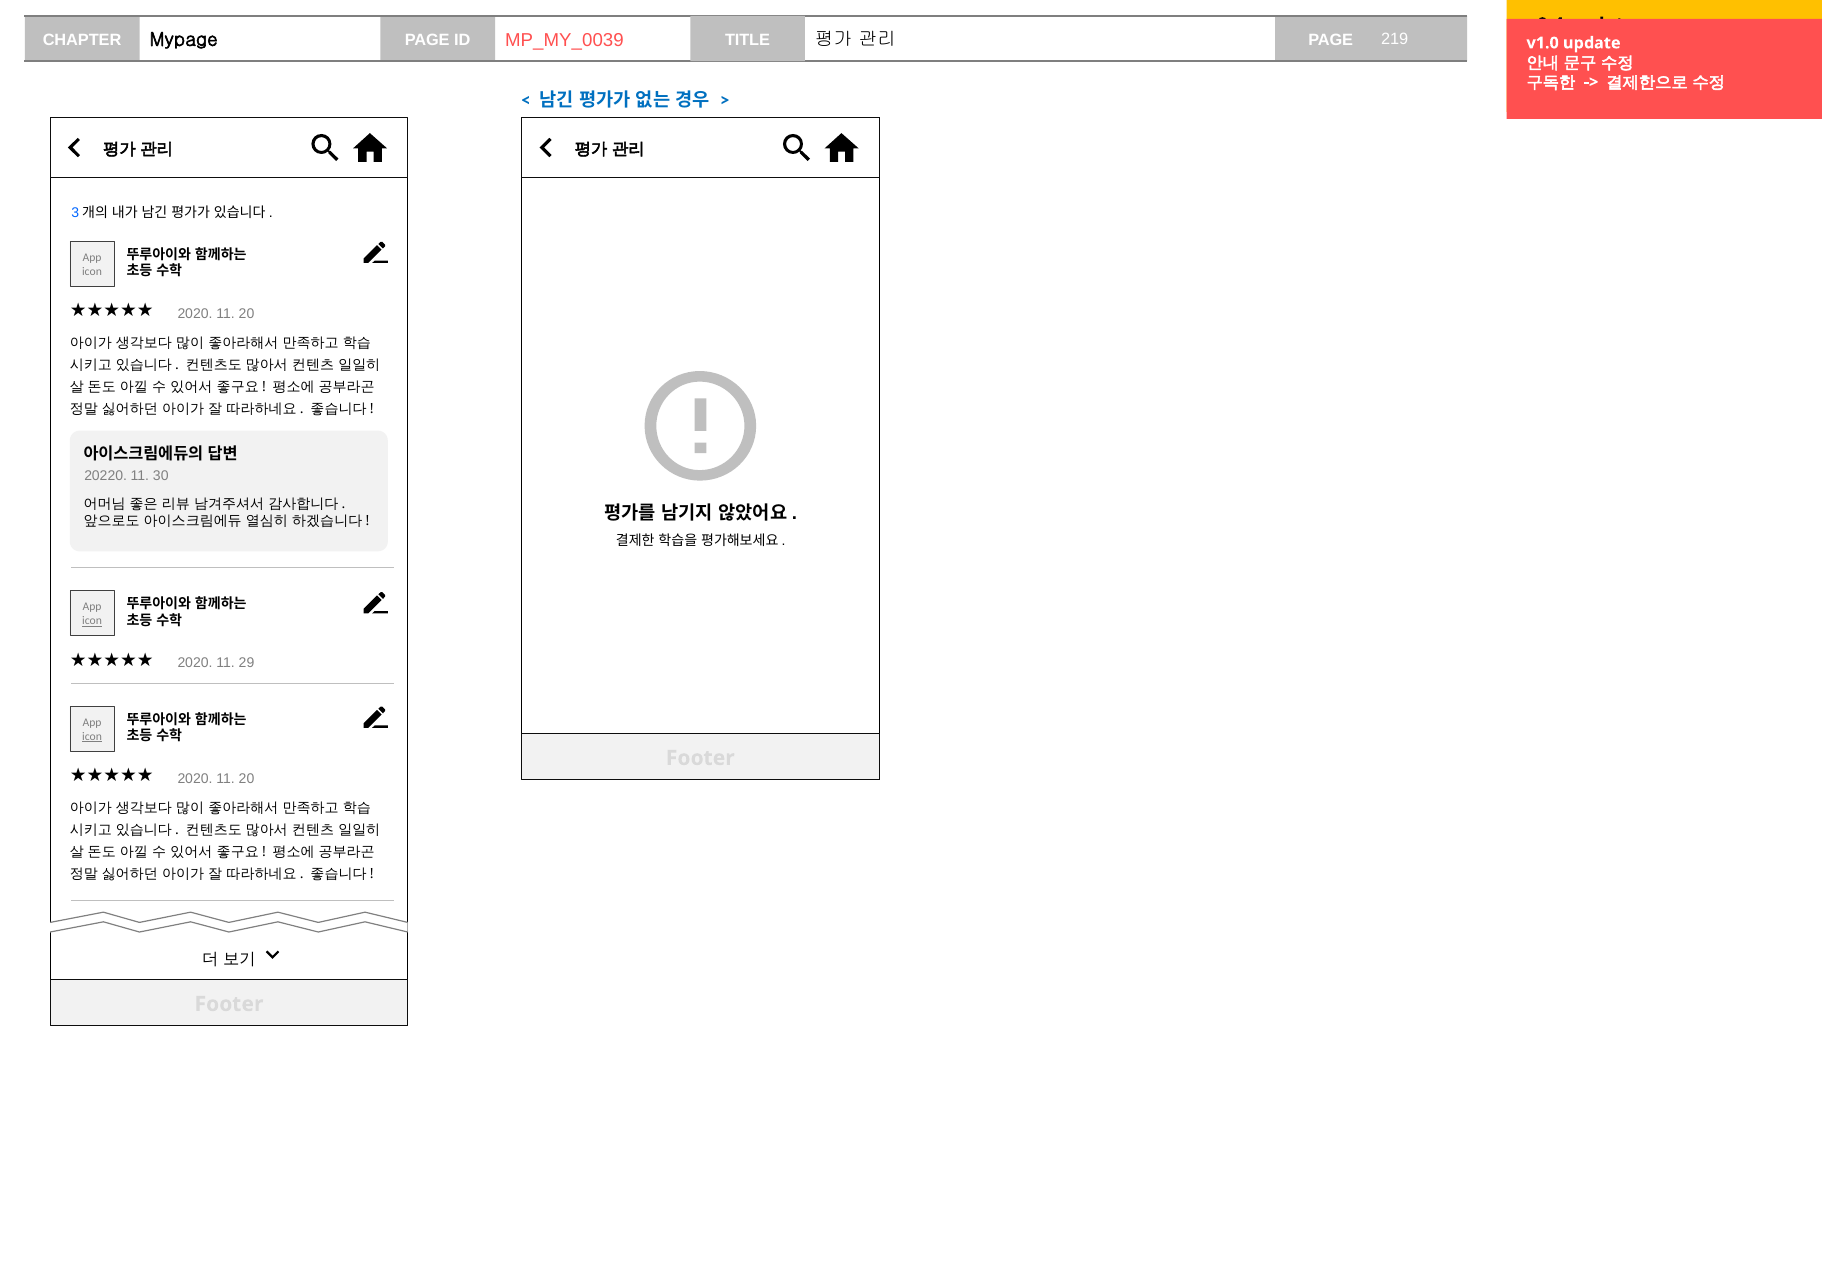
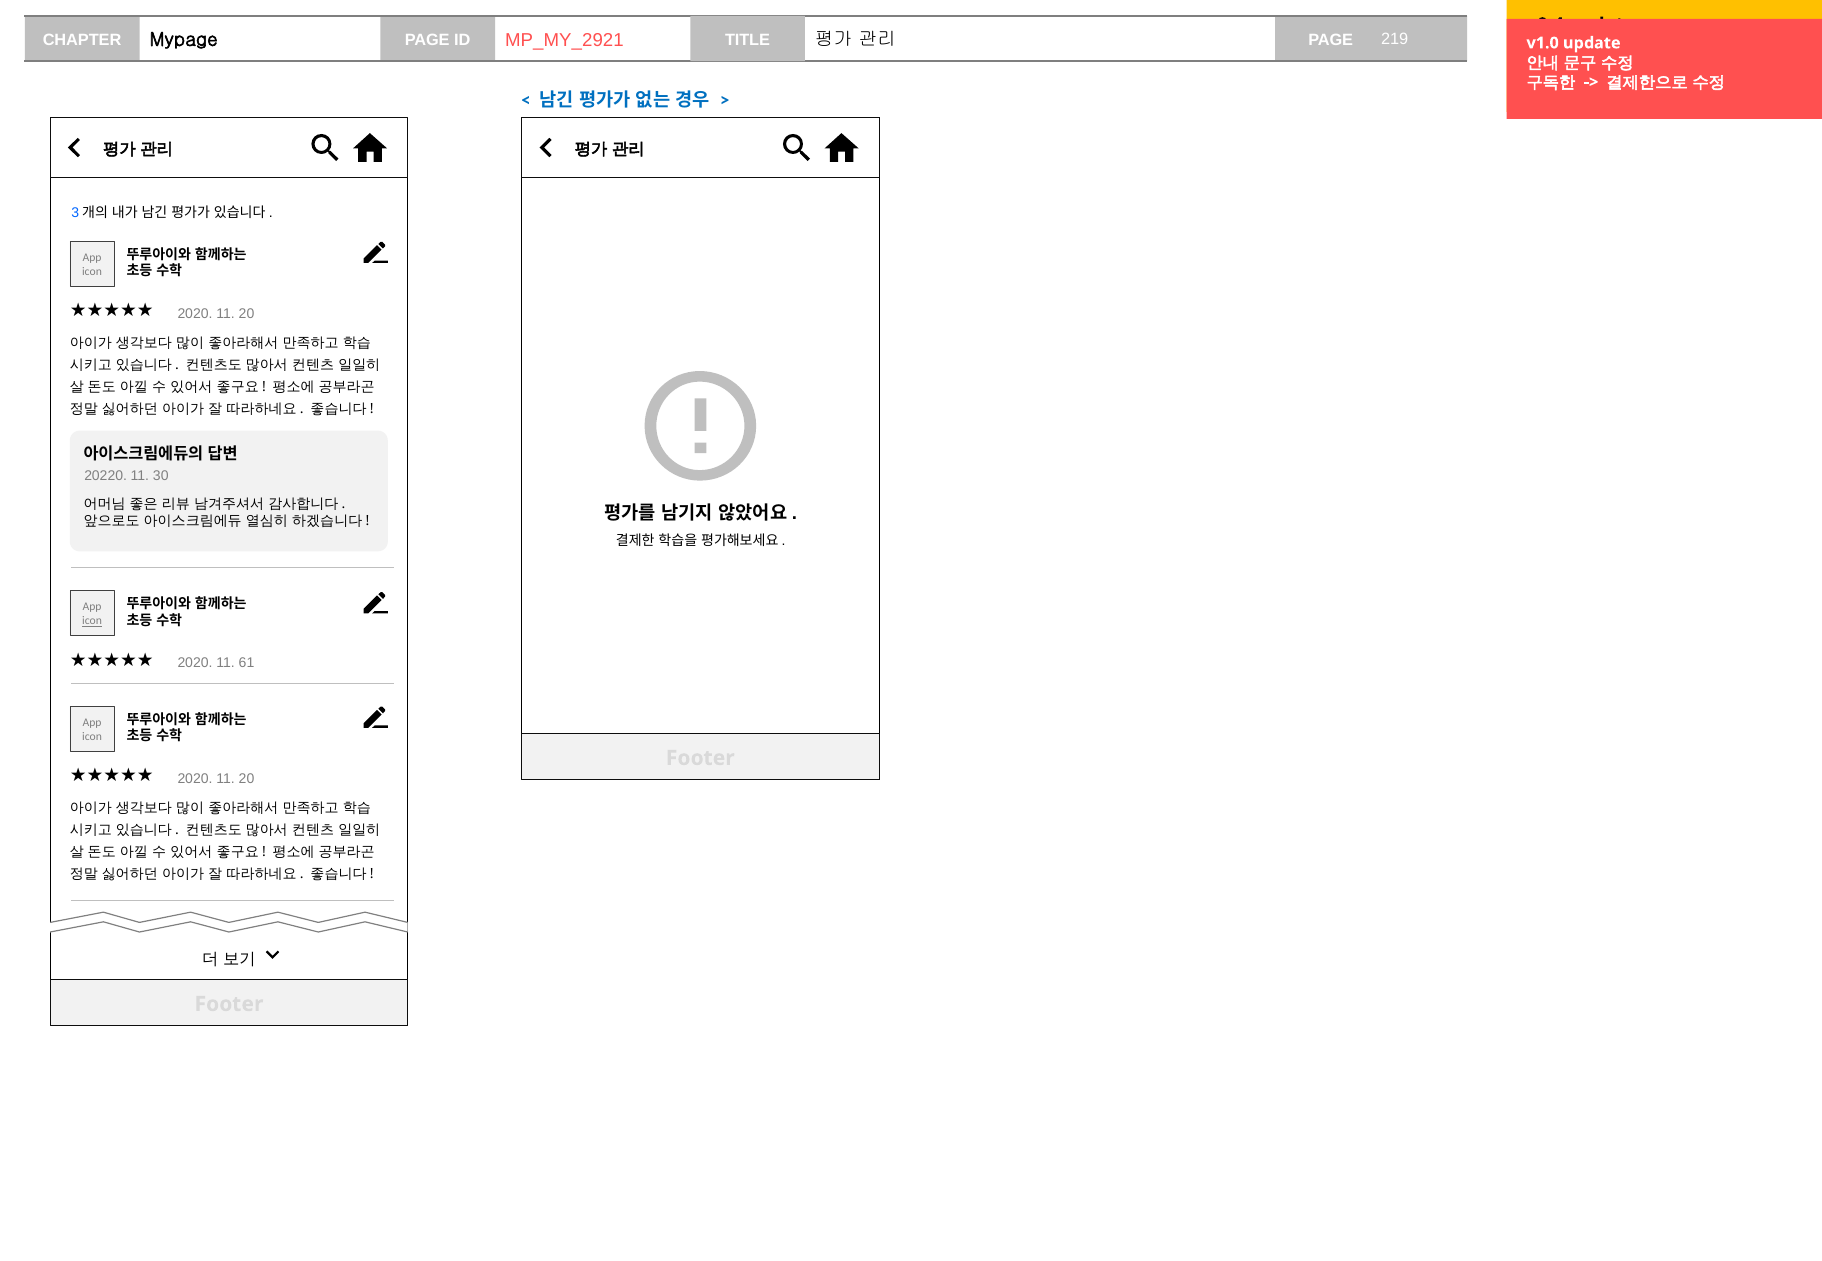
MP_MY_0039: MP_MY_0039 -> MP_MY_2921
29: 29 -> 61
icon at (92, 737) underline: present -> none
